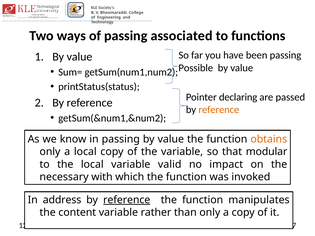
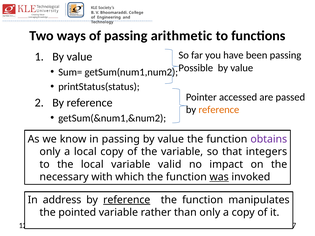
associated: associated -> arithmetic
declaring: declaring -> accessed
obtains colour: orange -> purple
modular: modular -> integers
was underline: none -> present
content: content -> pointed
